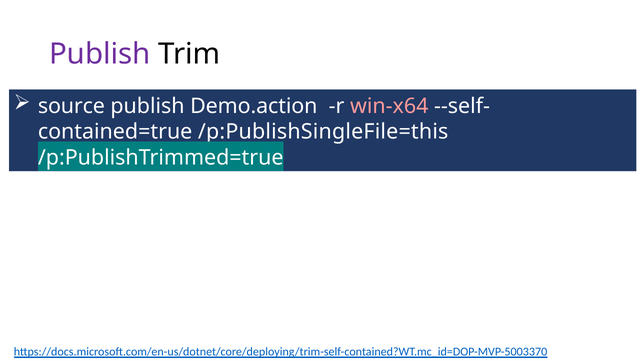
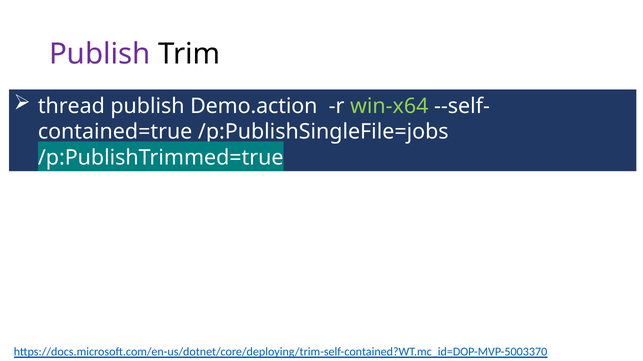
source: source -> thread
win-x64 colour: pink -> light green
/p:PublishSingleFile=this: /p:PublishSingleFile=this -> /p:PublishSingleFile=jobs
